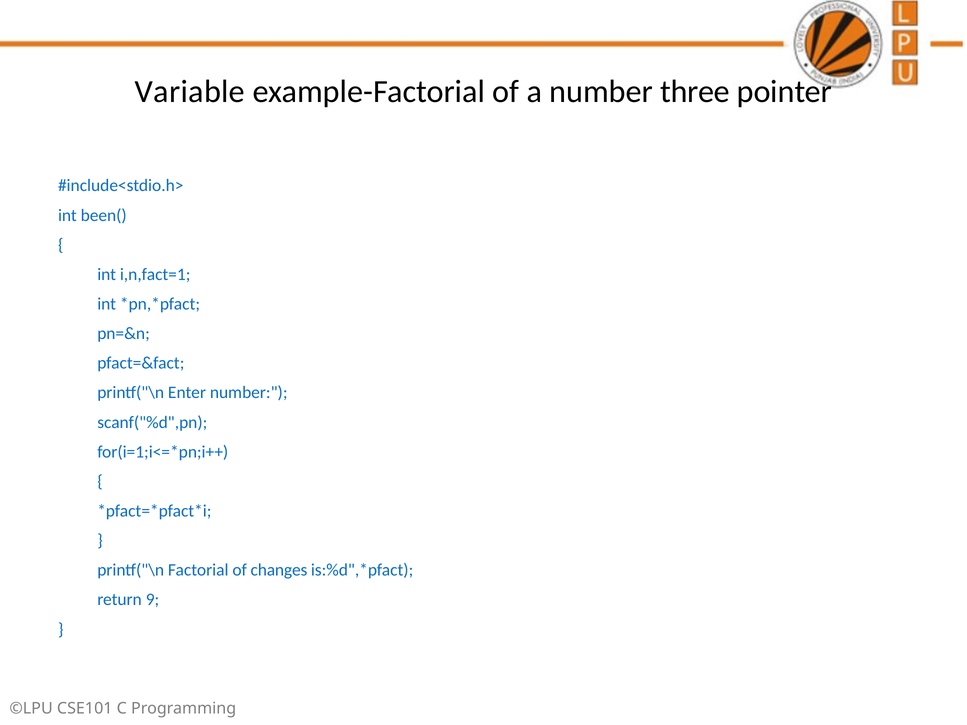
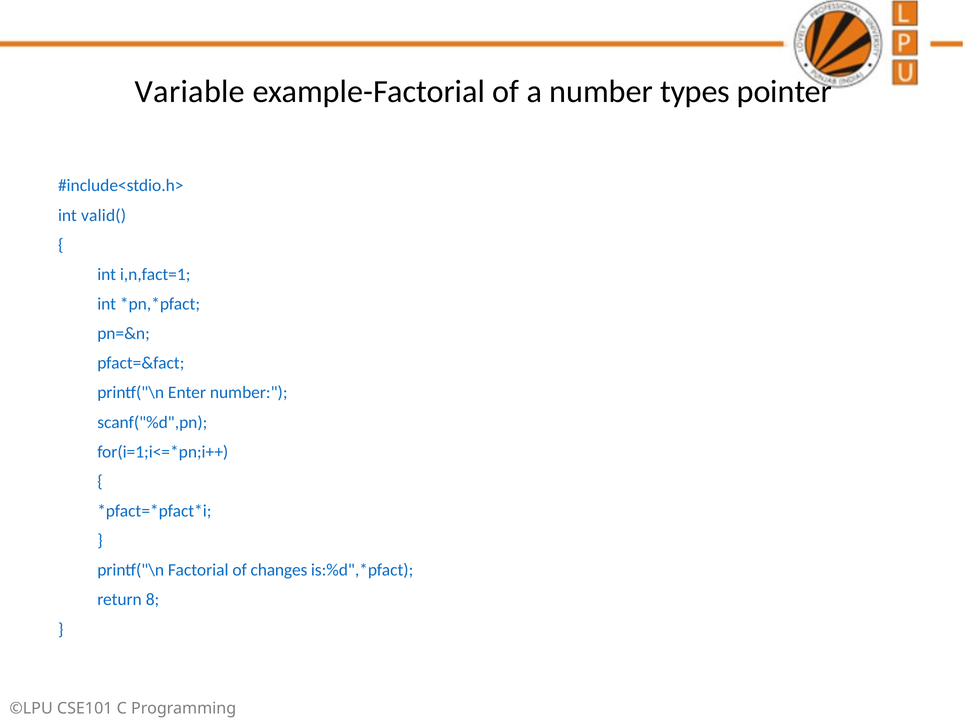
three: three -> types
been(: been( -> valid(
9: 9 -> 8
